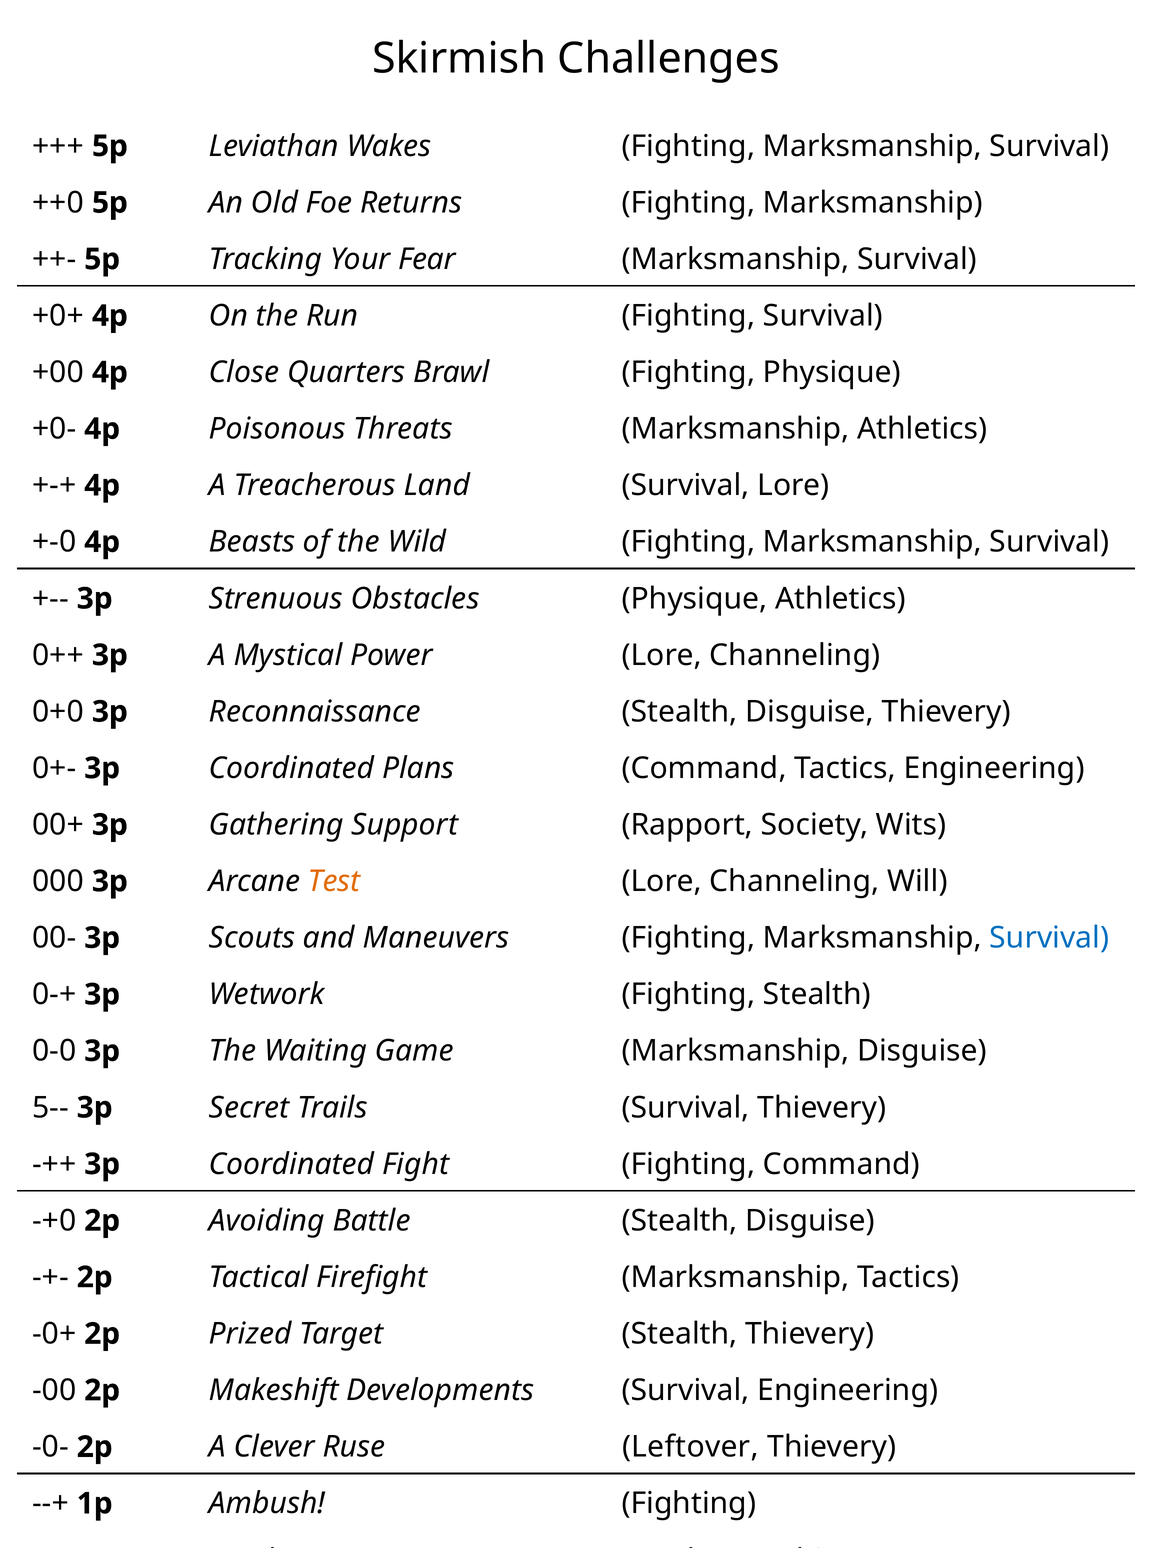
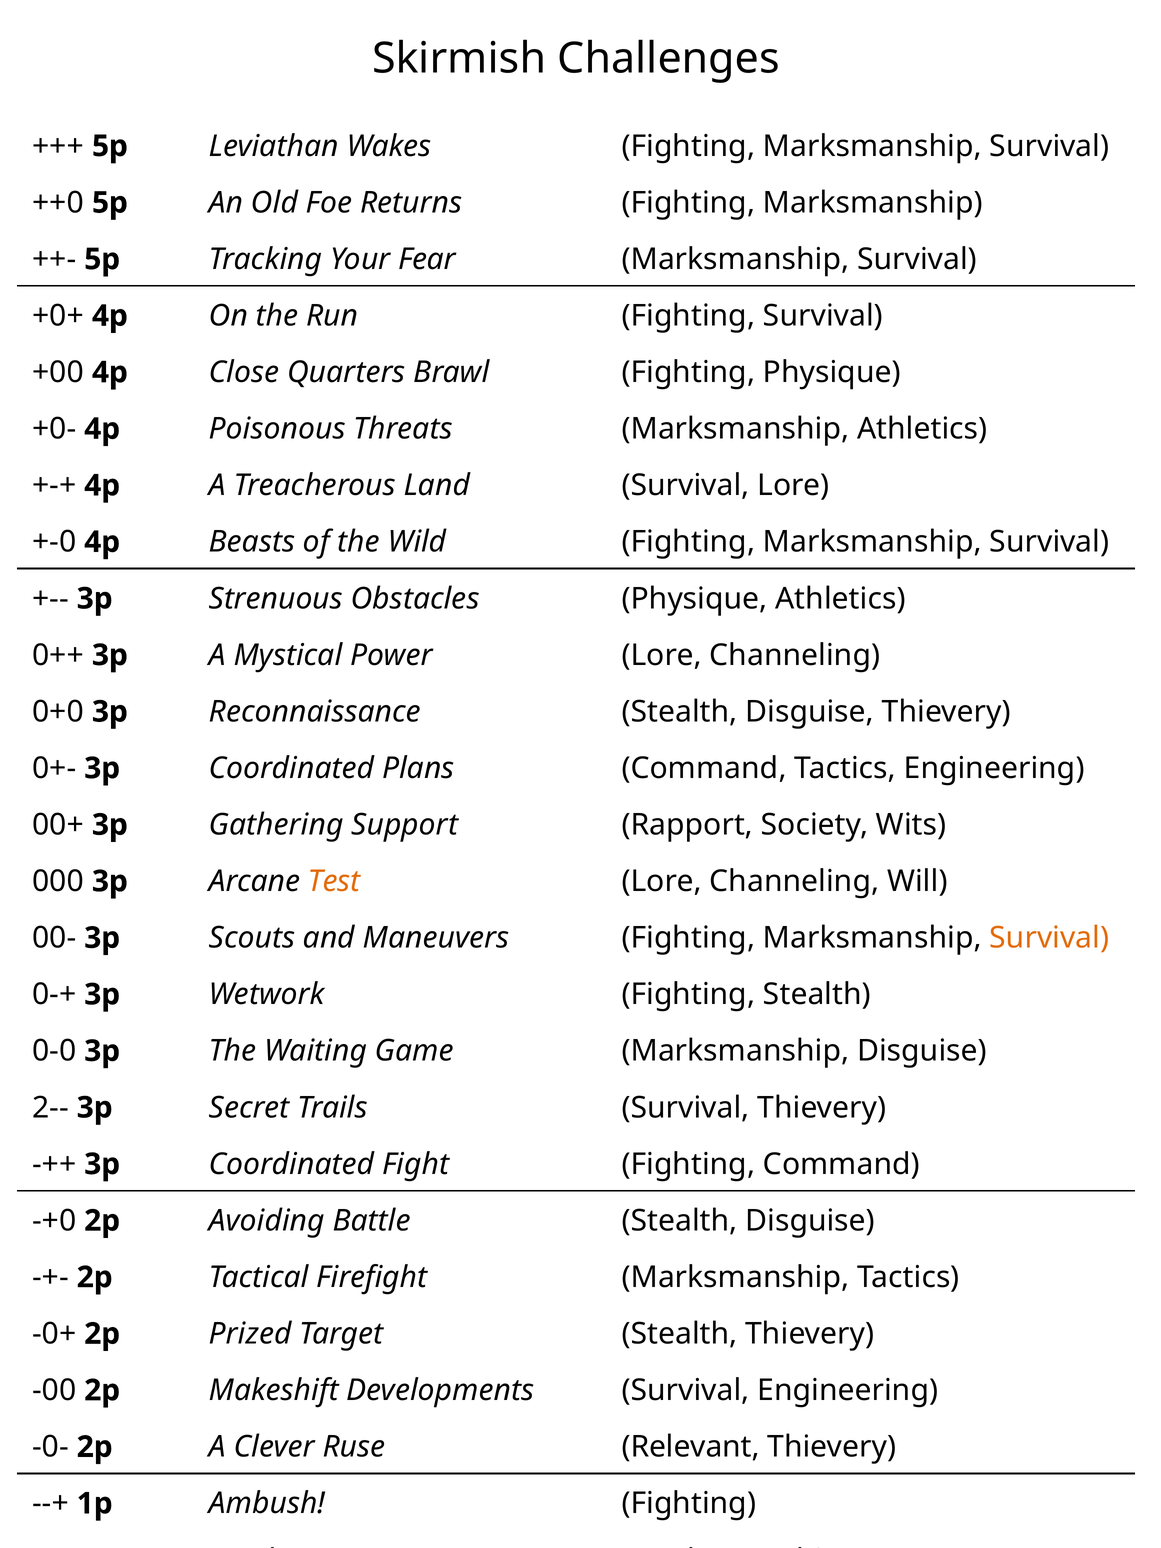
Survival at (1049, 938) colour: blue -> orange
5--: 5-- -> 2--
Leftover: Leftover -> Relevant
